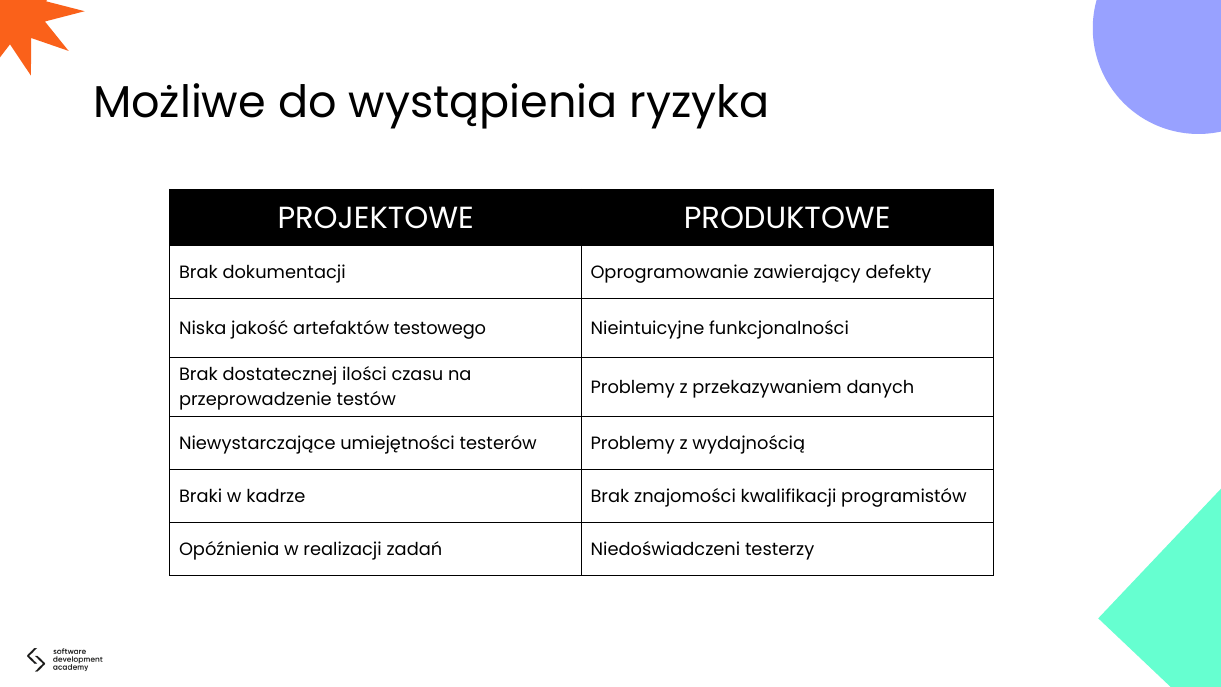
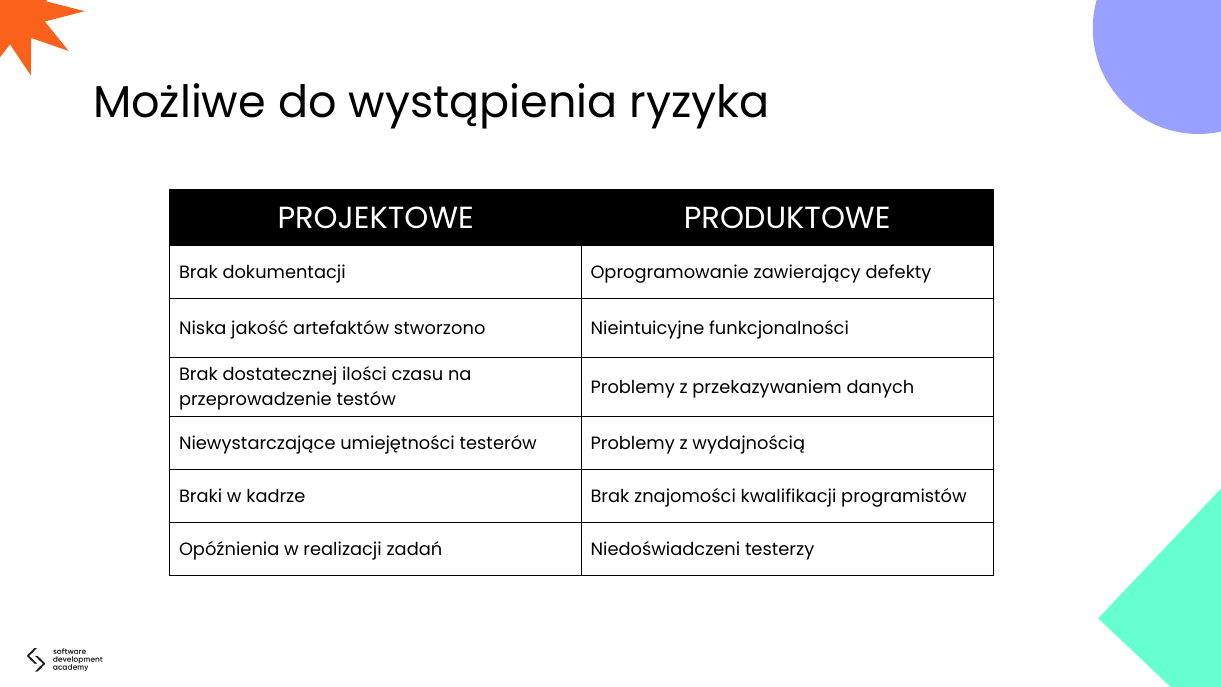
testowego: testowego -> stworzono
